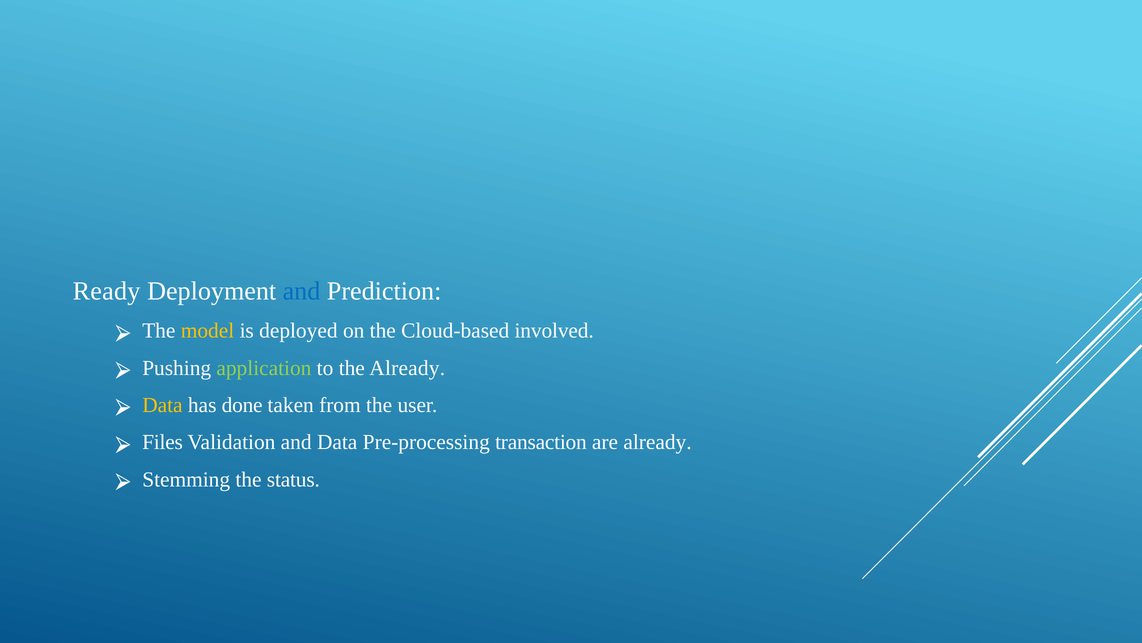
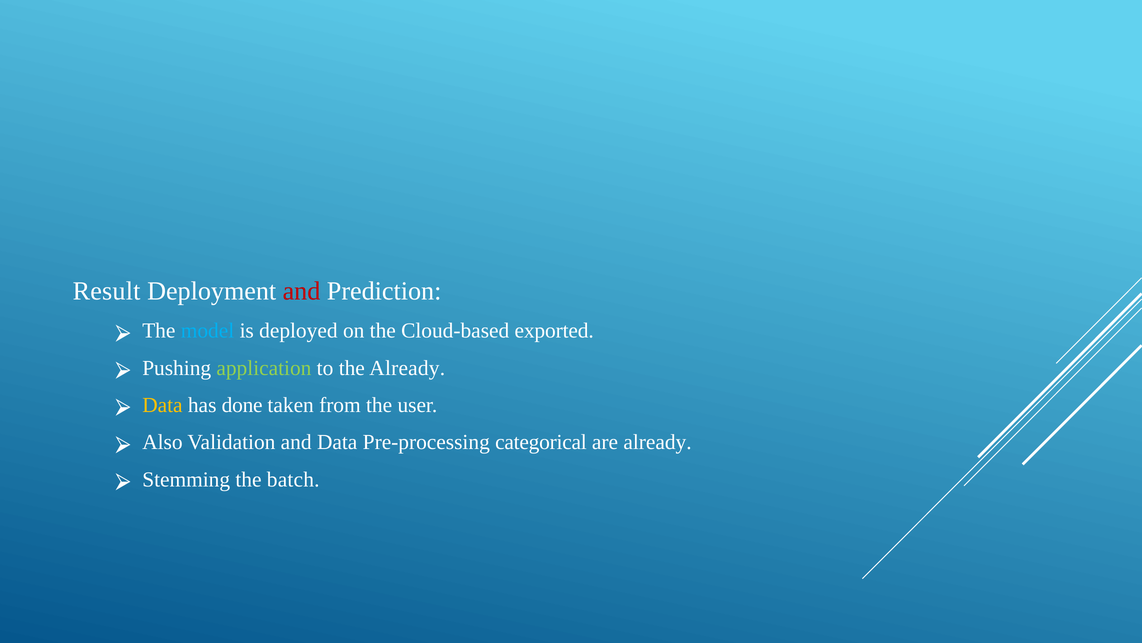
Ready: Ready -> Result
and at (302, 291) colour: blue -> red
model colour: yellow -> light blue
involved: involved -> exported
Files: Files -> Also
transaction: transaction -> categorical
status: status -> batch
